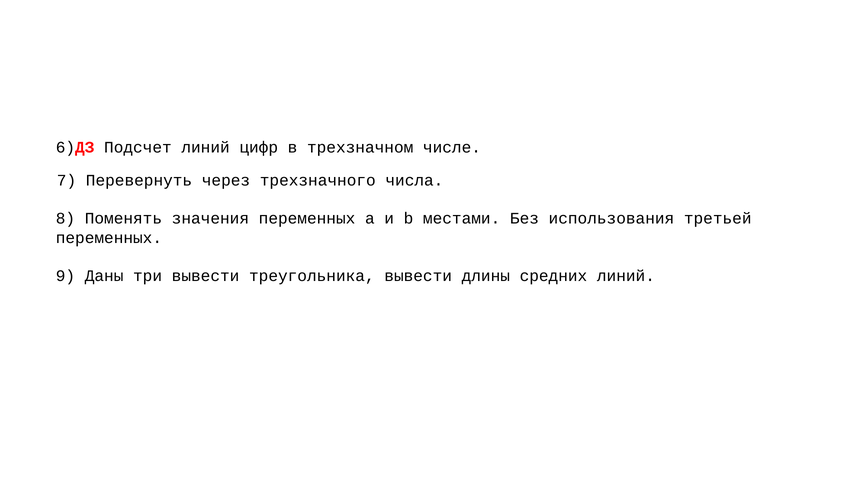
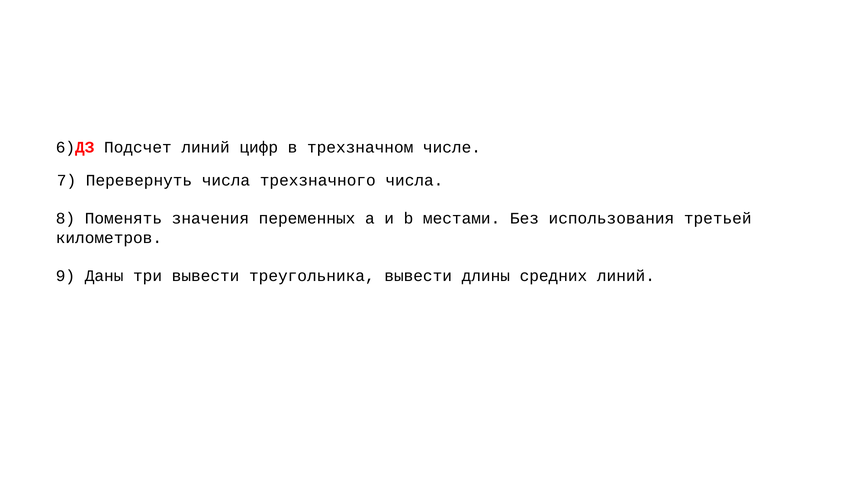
Перевернуть через: через -> числа
переменных at (109, 238): переменных -> километров
